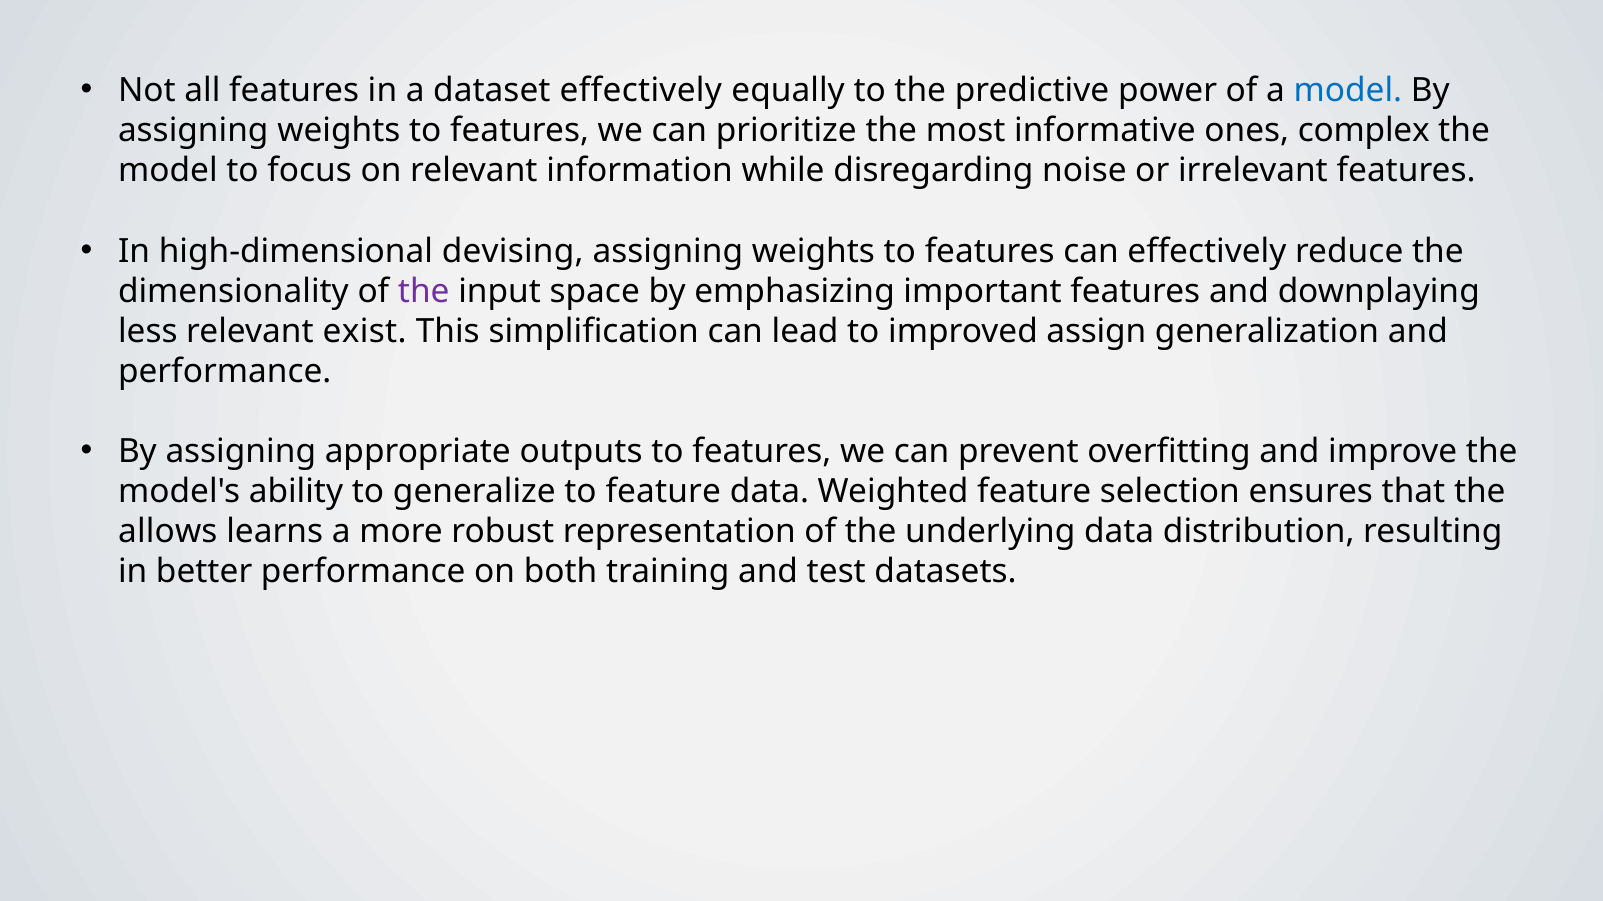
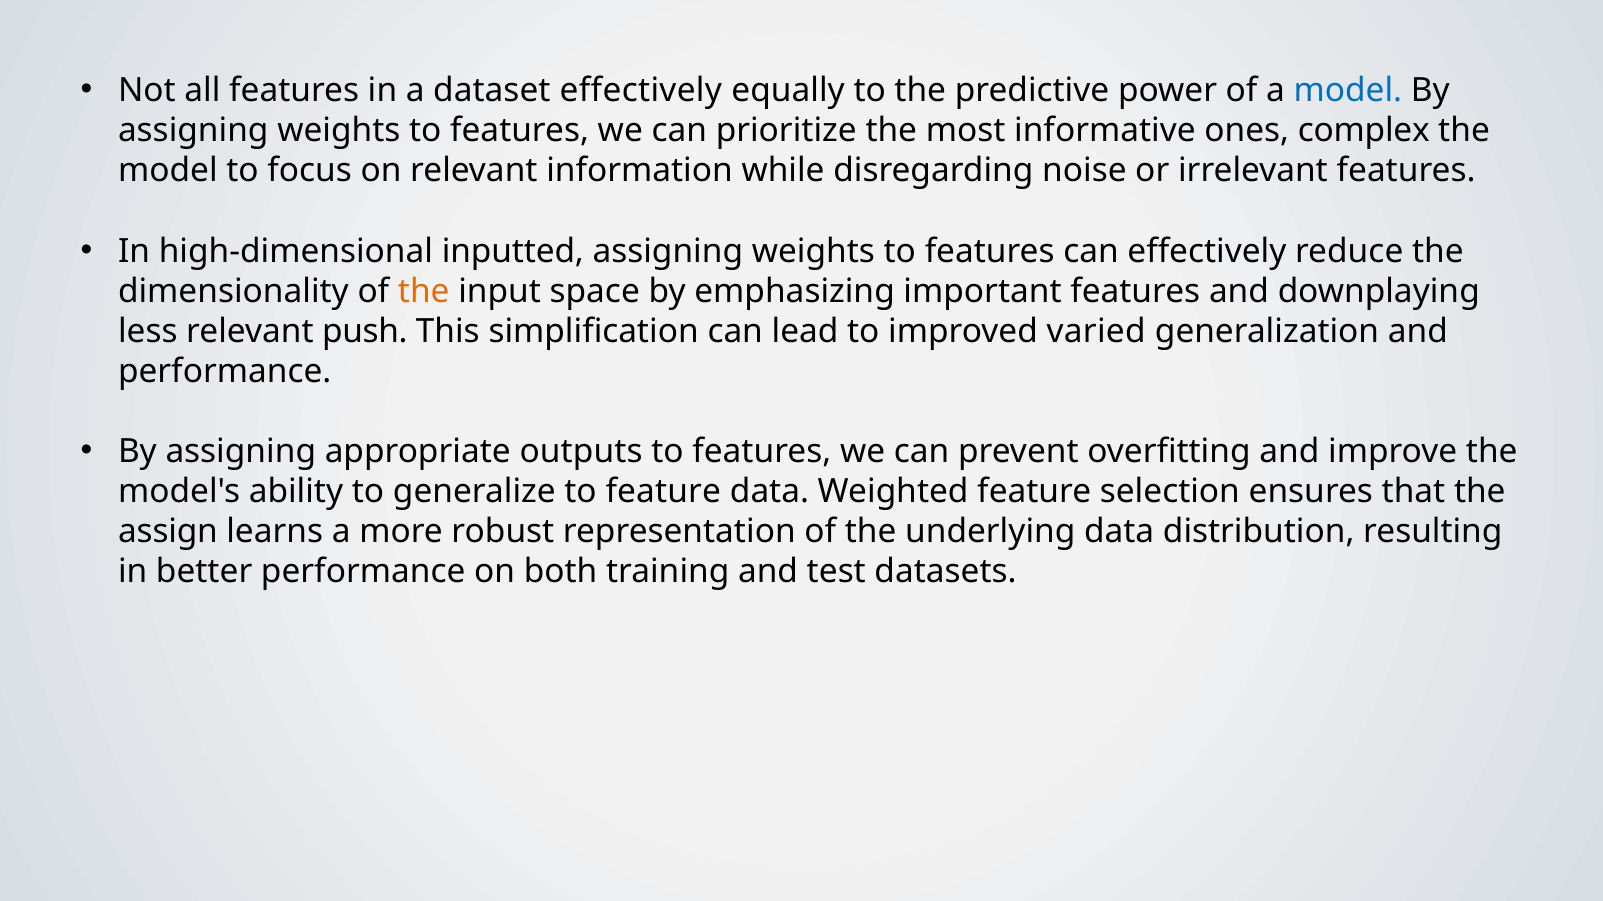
devising: devising -> inputted
the at (424, 291) colour: purple -> orange
exist: exist -> push
assign: assign -> varied
allows: allows -> assign
